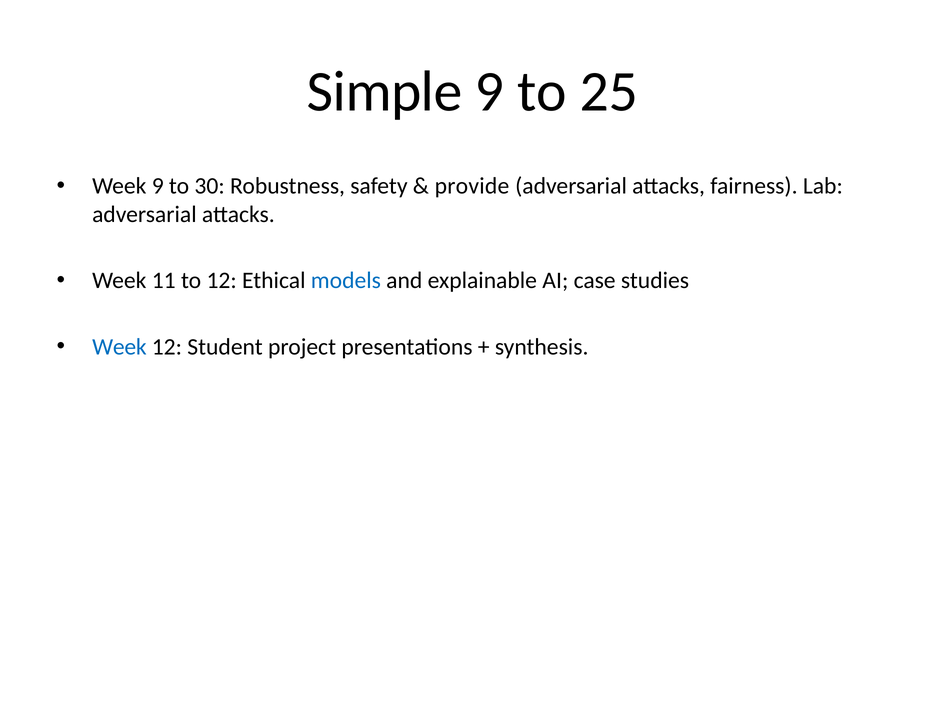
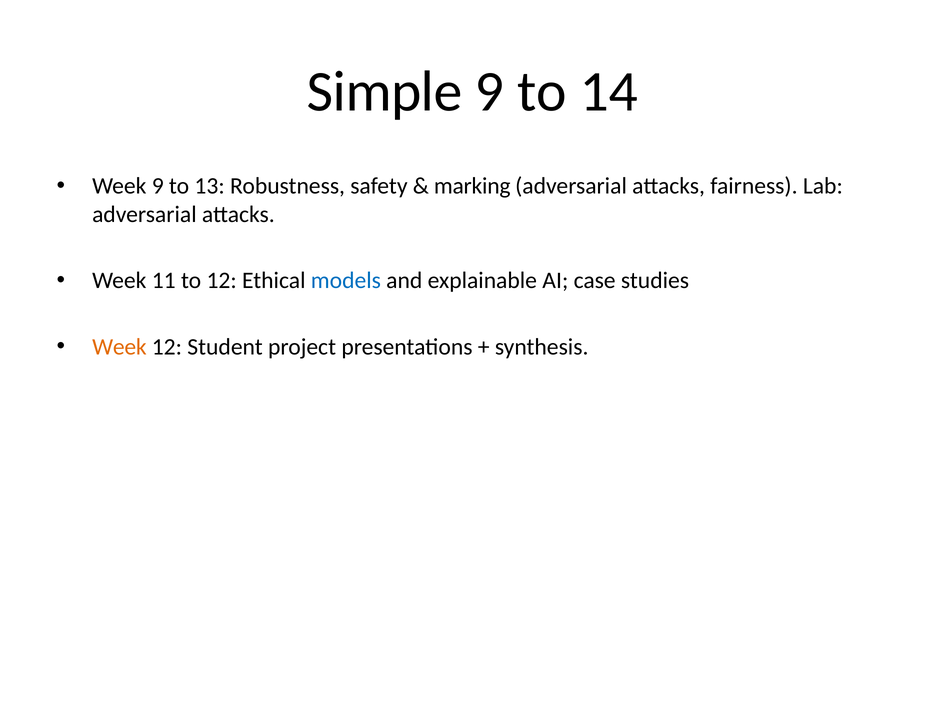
25: 25 -> 14
30: 30 -> 13
provide: provide -> marking
Week at (119, 347) colour: blue -> orange
